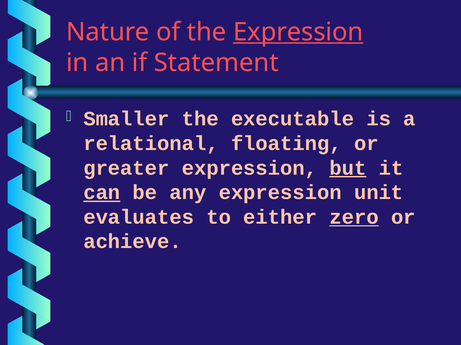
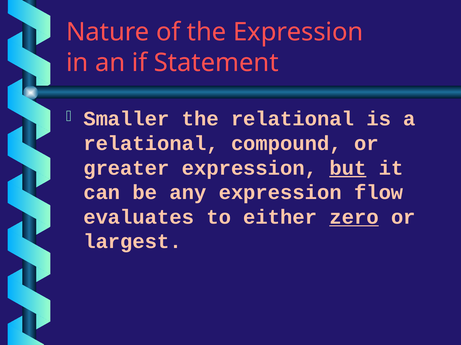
Expression at (298, 32) underline: present -> none
the executable: executable -> relational
floating: floating -> compound
can underline: present -> none
unit: unit -> flow
achieve: achieve -> largest
